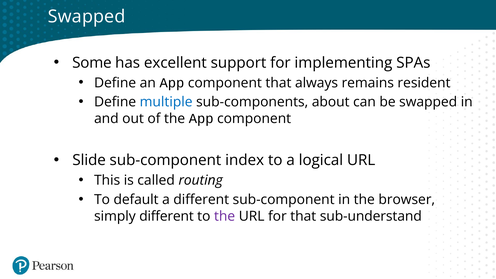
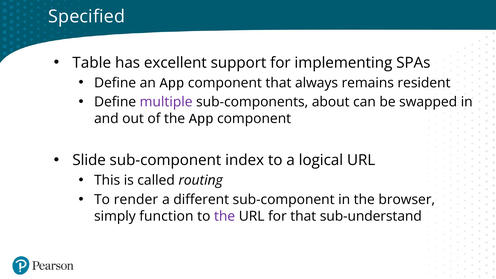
Swapped at (87, 16): Swapped -> Specified
Some: Some -> Table
multiple colour: blue -> purple
default: default -> render
simply different: different -> function
